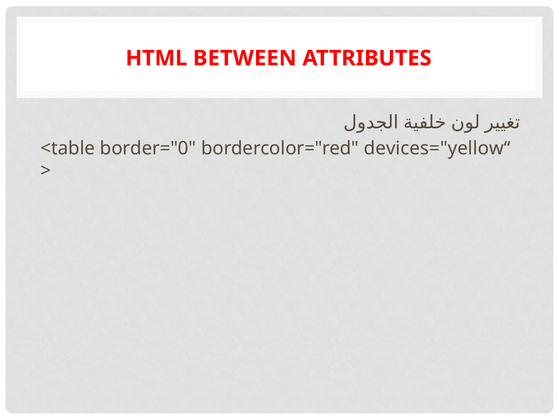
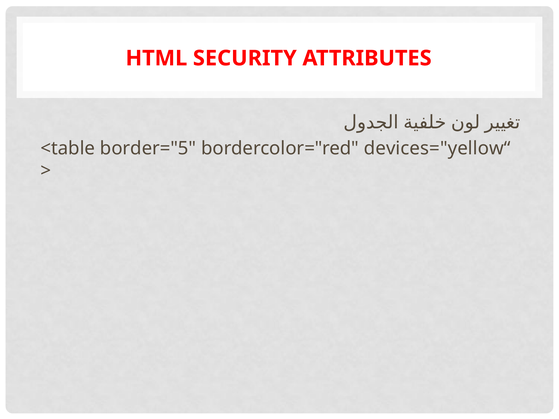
BETWEEN: BETWEEN -> SECURITY
border="0: border="0 -> border="5
